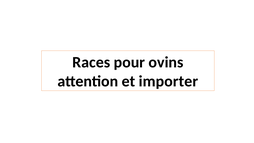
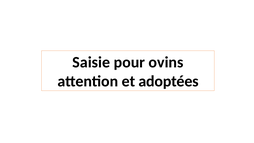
Races: Races -> Saisie
importer: importer -> adoptées
